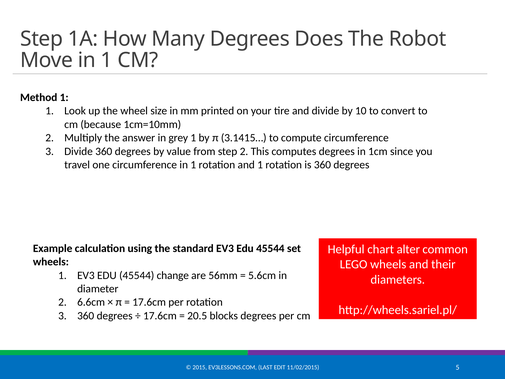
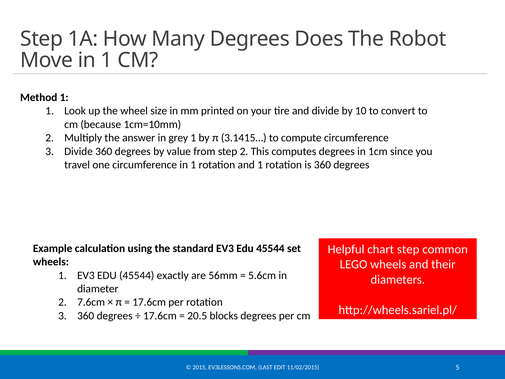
chart alter: alter -> step
change: change -> exactly
6.6cm: 6.6cm -> 7.6cm
